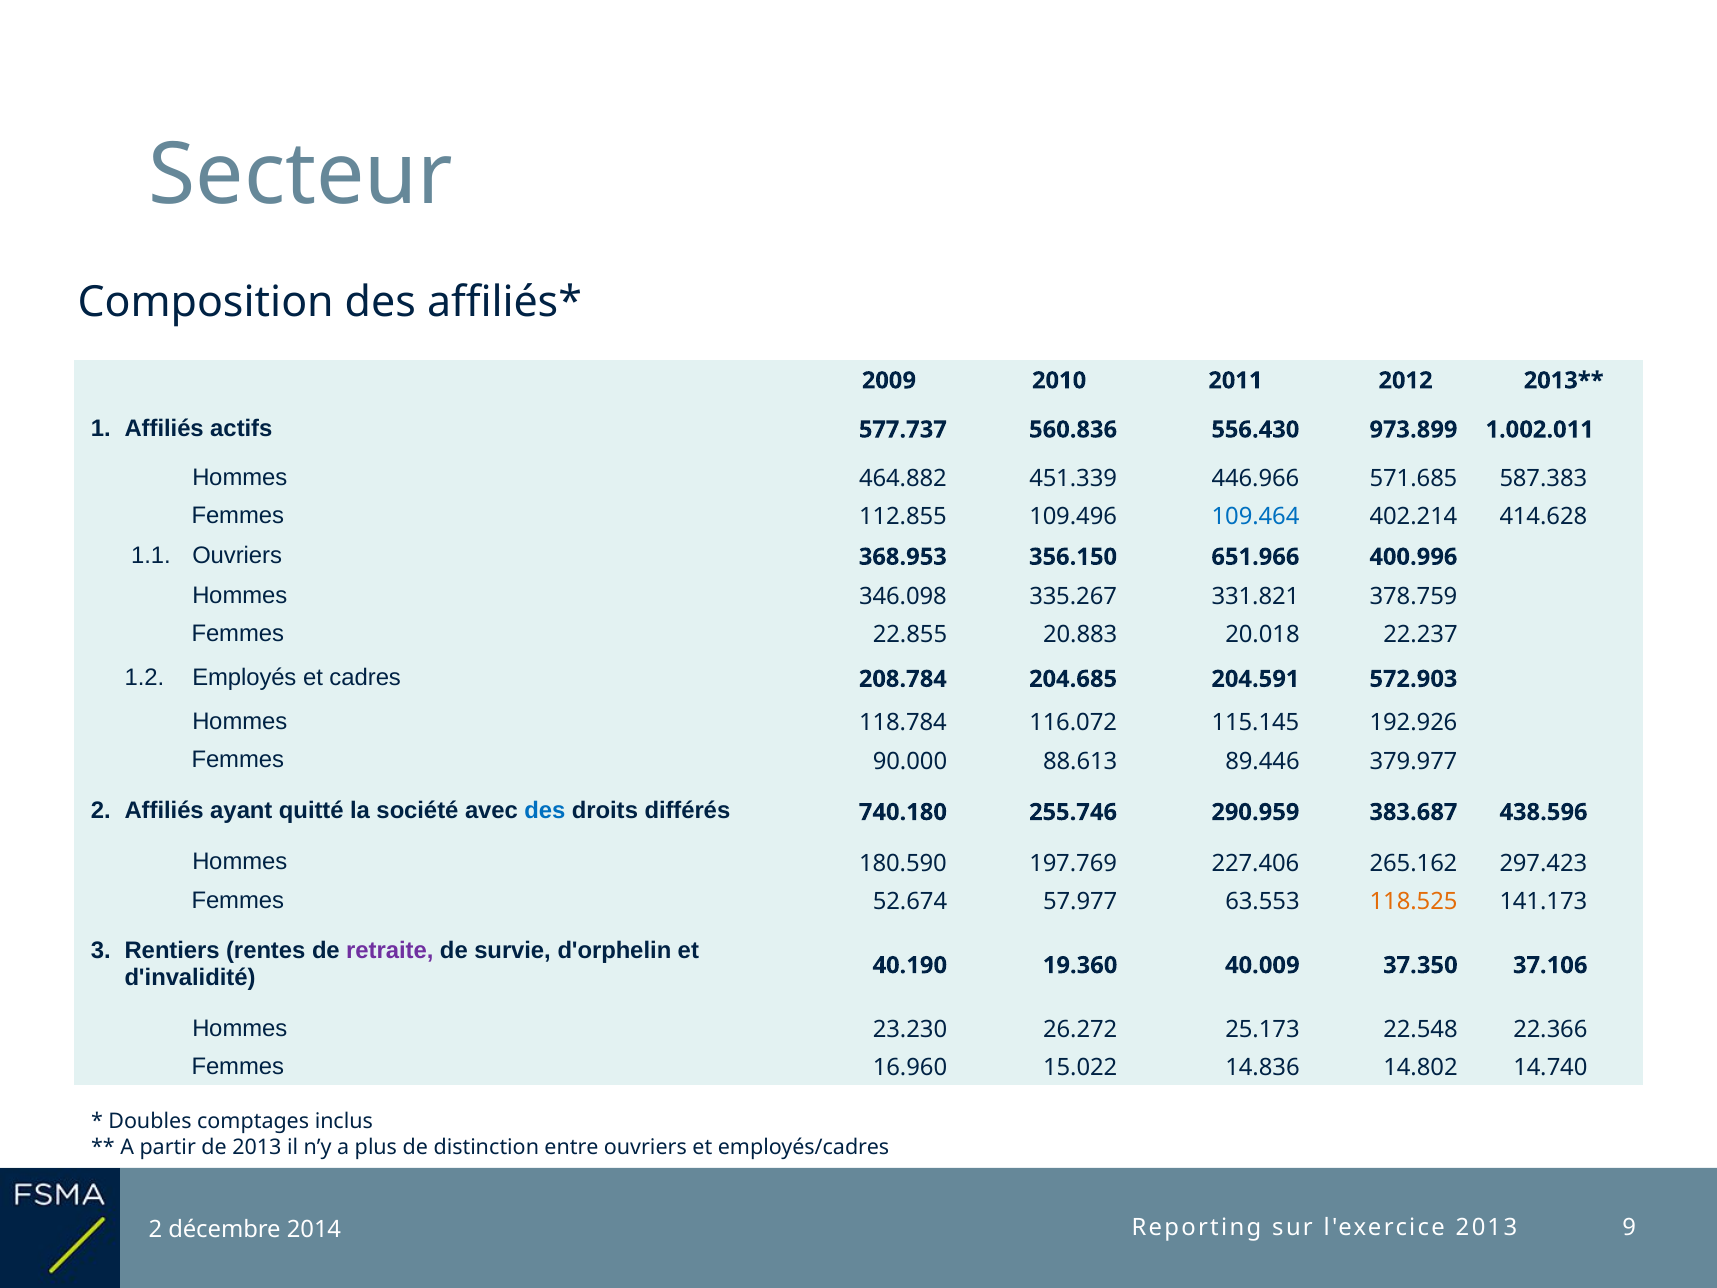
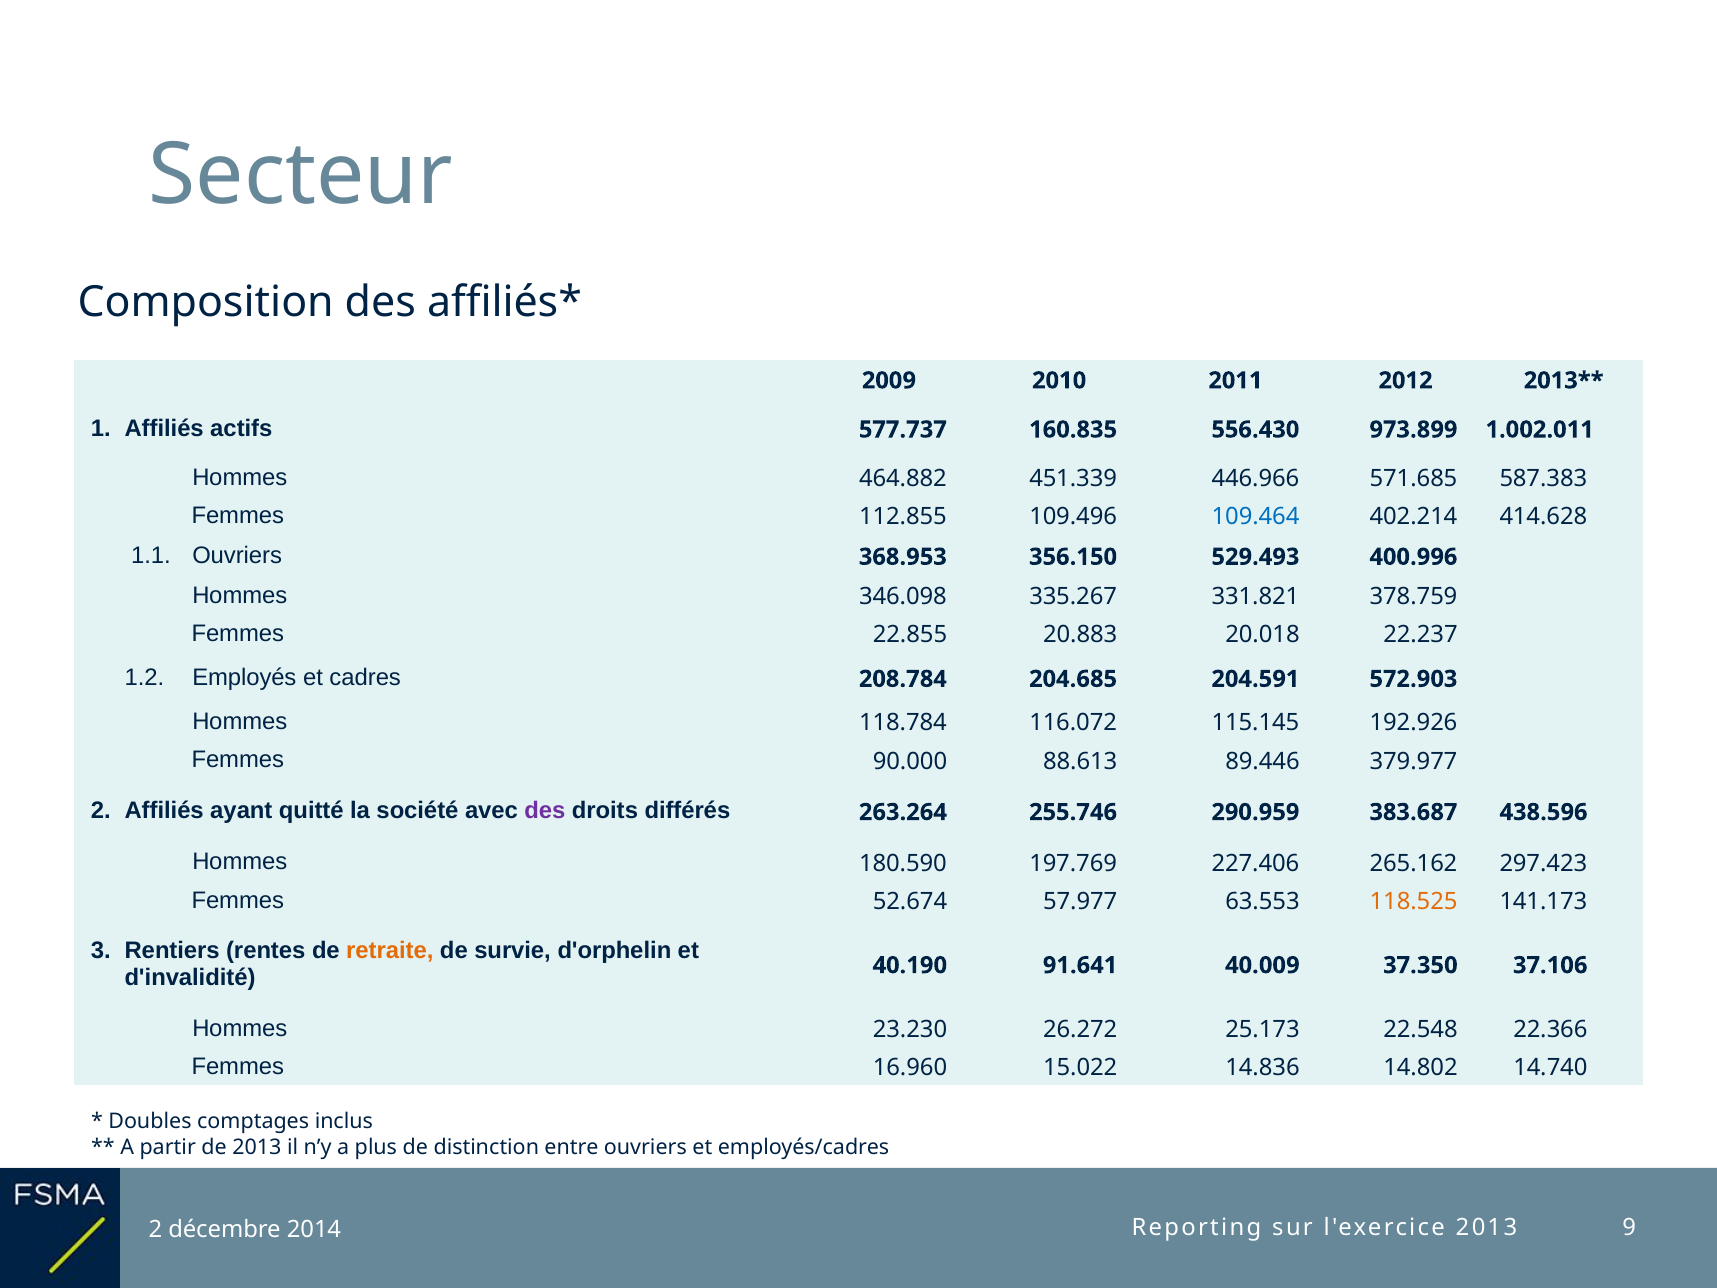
560.836: 560.836 -> 160.835
651.966: 651.966 -> 529.493
des at (545, 811) colour: blue -> purple
740.180: 740.180 -> 263.264
retraite colour: purple -> orange
19.360: 19.360 -> 91.641
